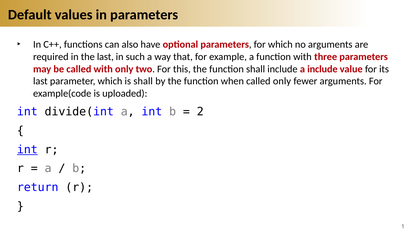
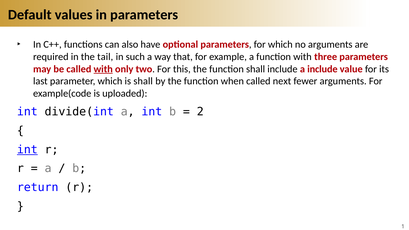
the last: last -> tail
with at (103, 69) underline: none -> present
called only: only -> next
